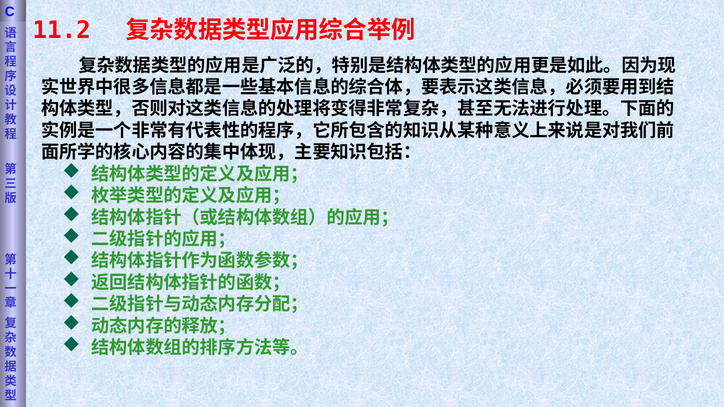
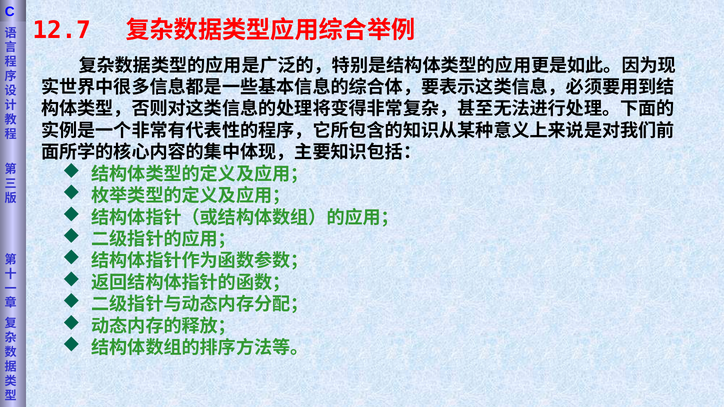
11.2: 11.2 -> 12.7
